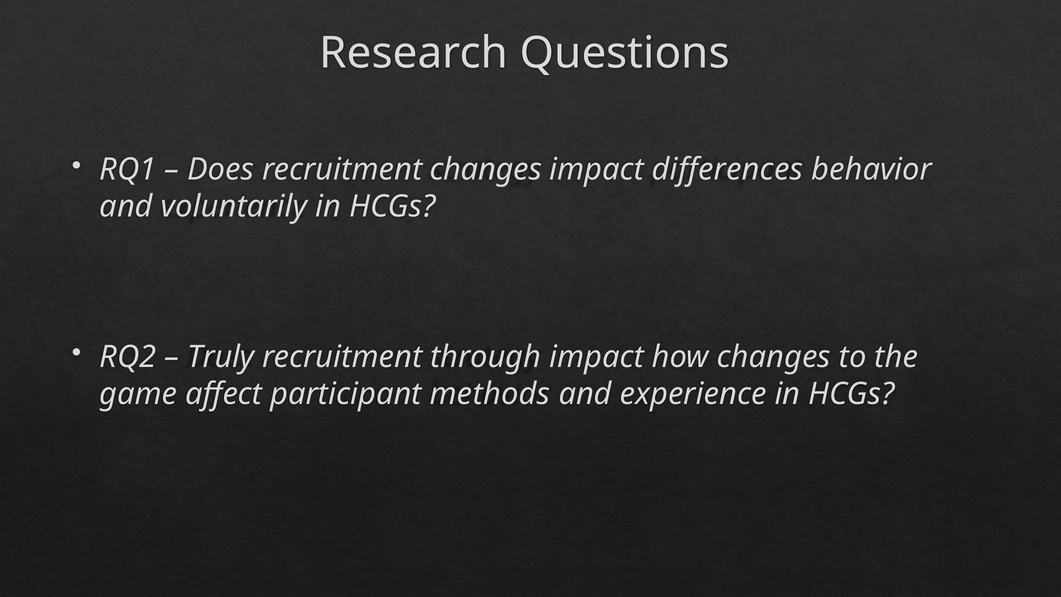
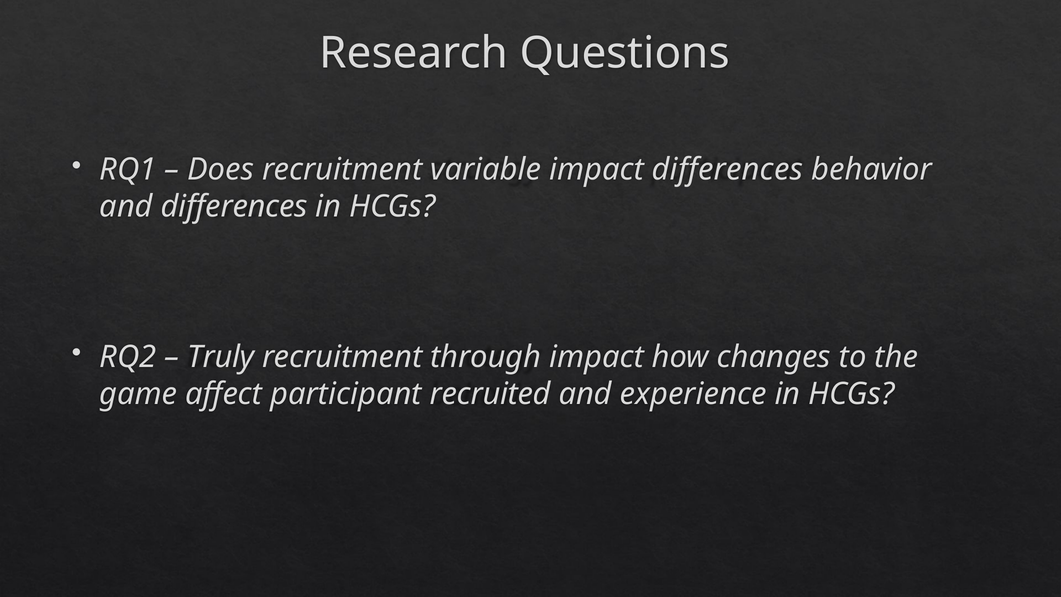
recruitment changes: changes -> variable
and voluntarily: voluntarily -> differences
methods: methods -> recruited
